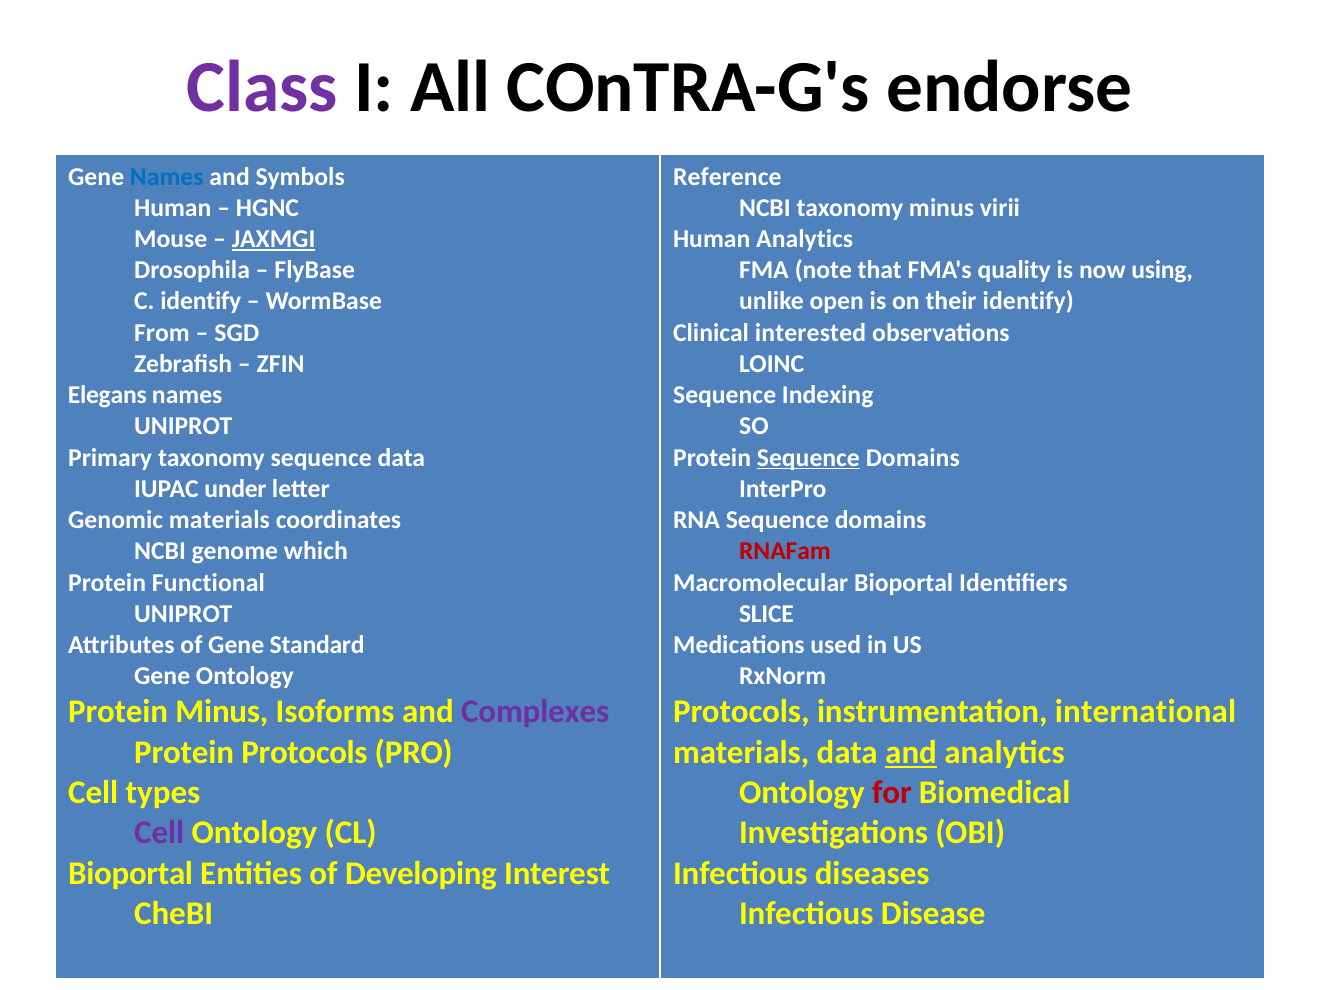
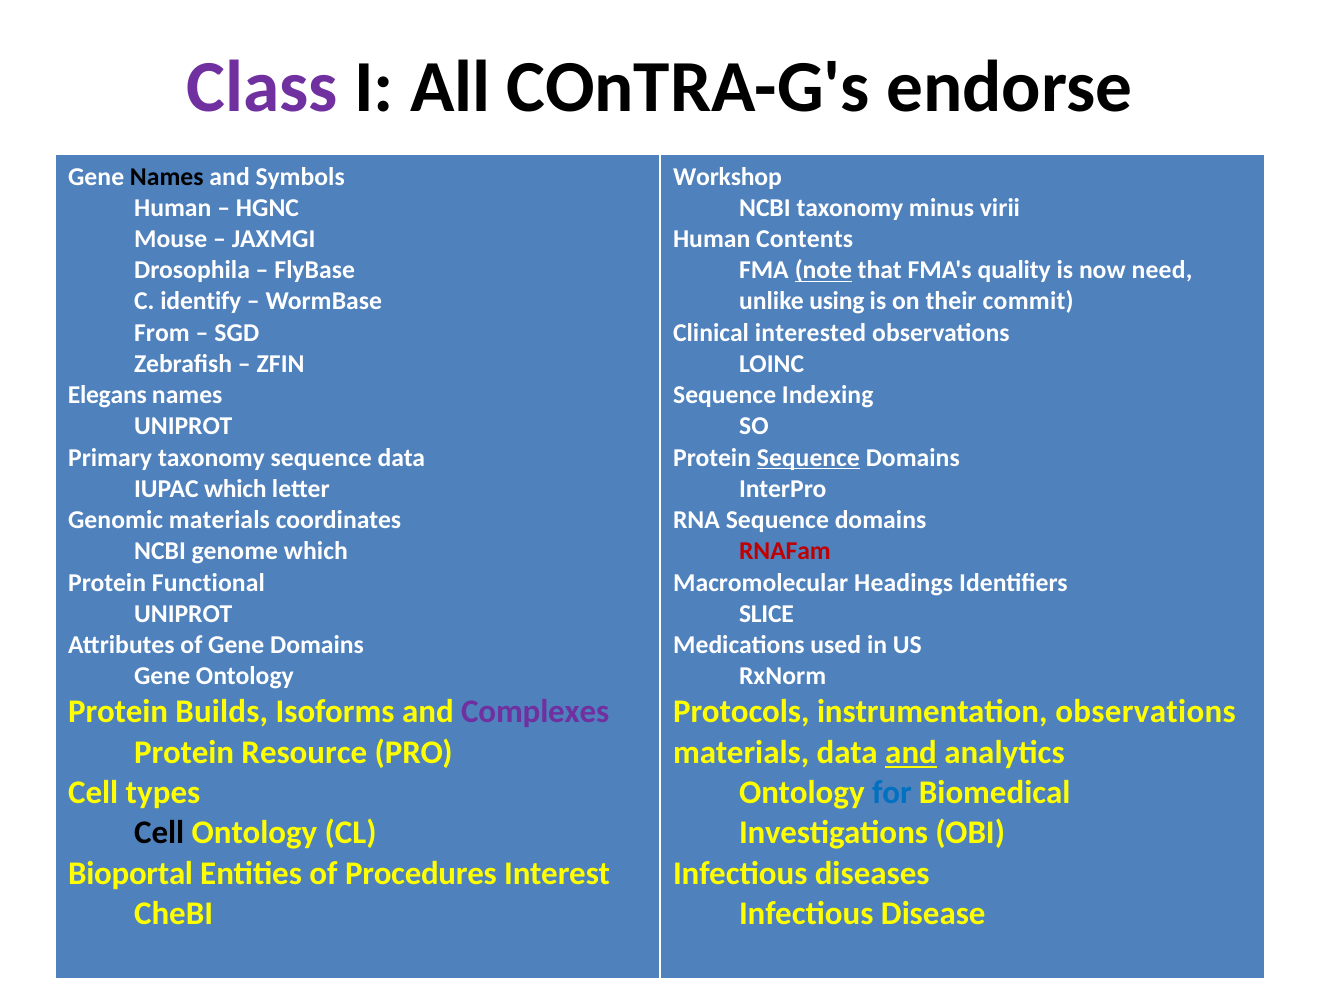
Names at (167, 177) colour: blue -> black
Reference: Reference -> Workshop
JAXMGI underline: present -> none
Human Analytics: Analytics -> Contents
note underline: none -> present
using: using -> need
open: open -> using
their identify: identify -> commit
IUPAC under: under -> which
Macromolecular Bioportal: Bioportal -> Headings
Gene Standard: Standard -> Domains
Protein Minus: Minus -> Builds
instrumentation international: international -> observations
Protein Protocols: Protocols -> Resource
for colour: red -> blue
Cell at (159, 833) colour: purple -> black
Developing: Developing -> Procedures
